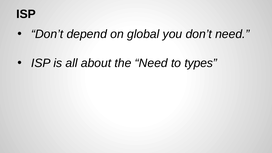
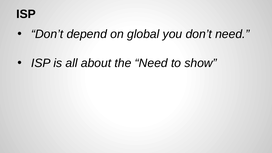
types: types -> show
